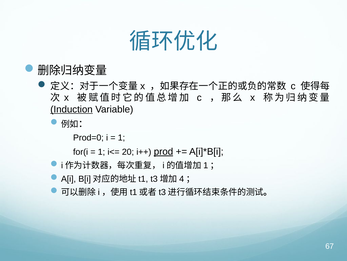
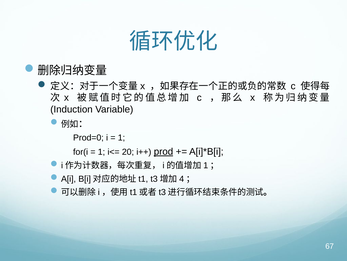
Induction underline: present -> none
